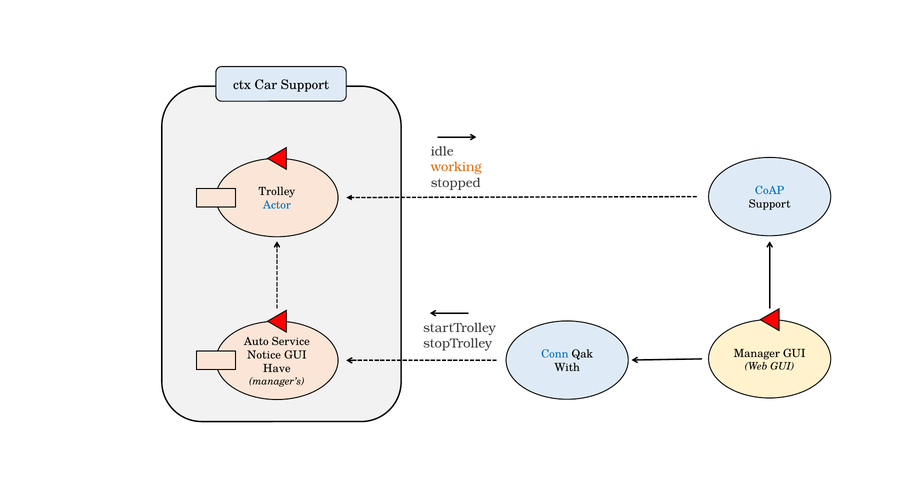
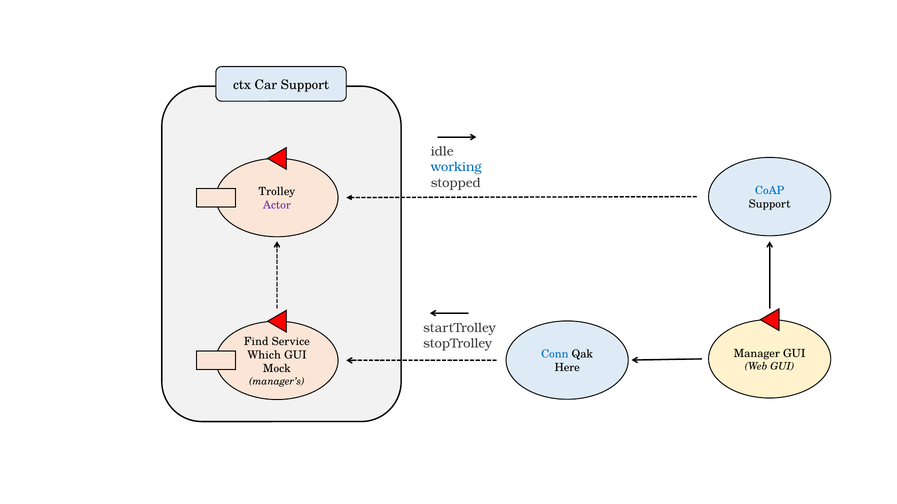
working colour: orange -> blue
Actor colour: blue -> purple
Auto: Auto -> Find
Notice: Notice -> Which
With: With -> Here
Have: Have -> Mock
